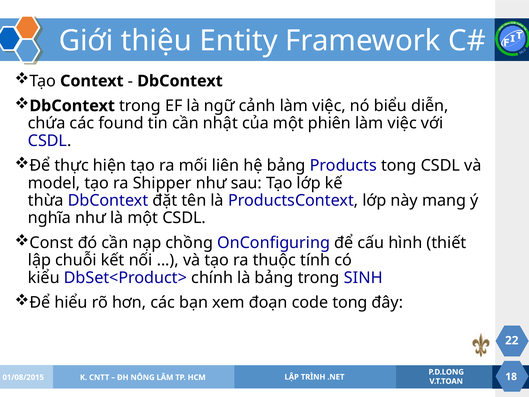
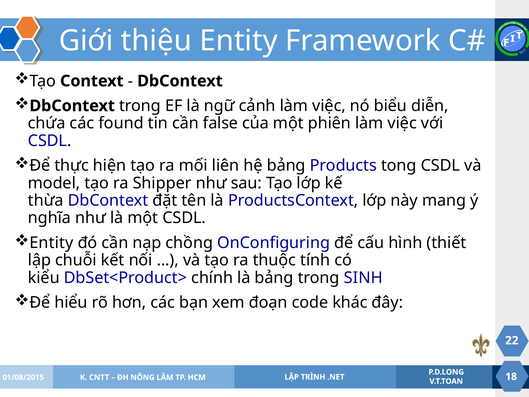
nhật: nhật -> false
Const at (51, 243): Const -> Entity
code tong: tong -> khác
